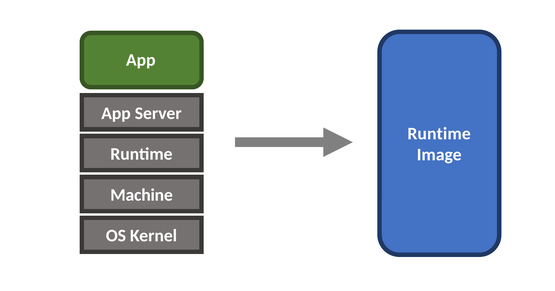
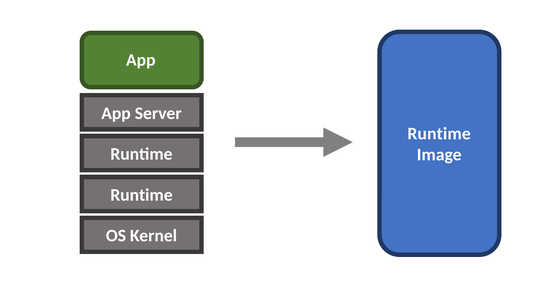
Machine at (142, 195): Machine -> Runtime
